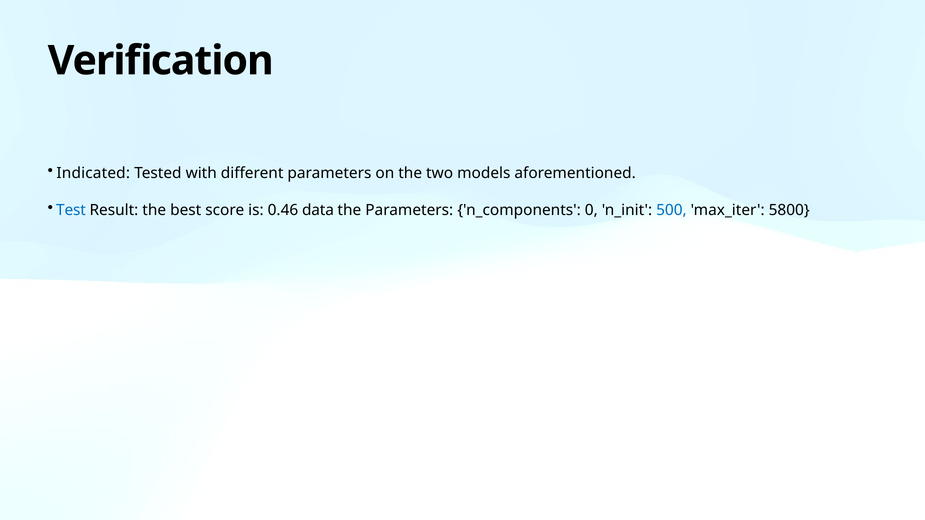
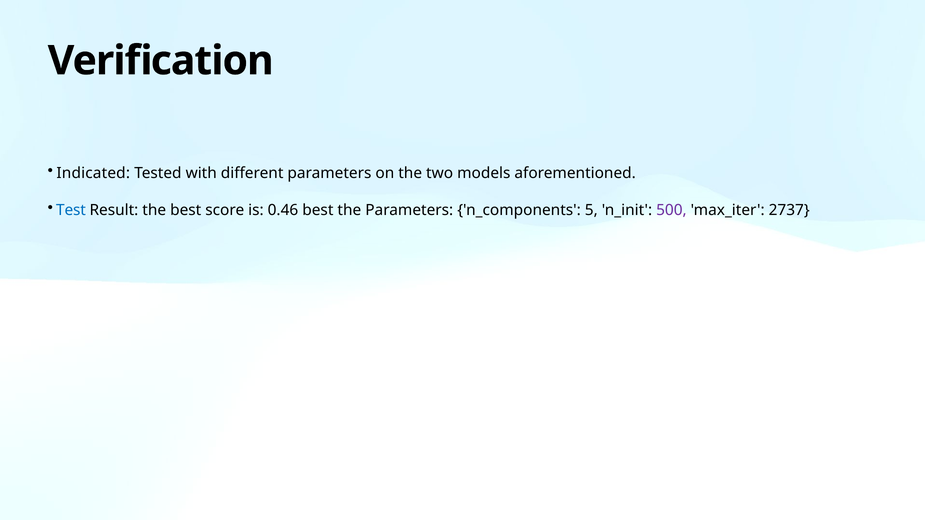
0.46 data: data -> best
0: 0 -> 5
500 colour: blue -> purple
5800: 5800 -> 2737
